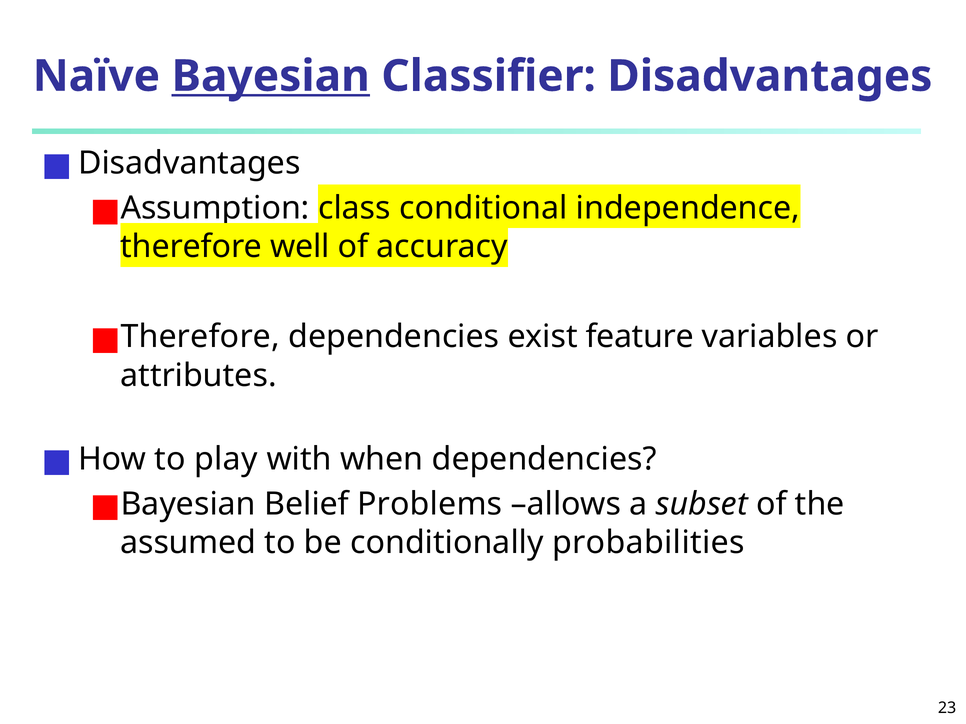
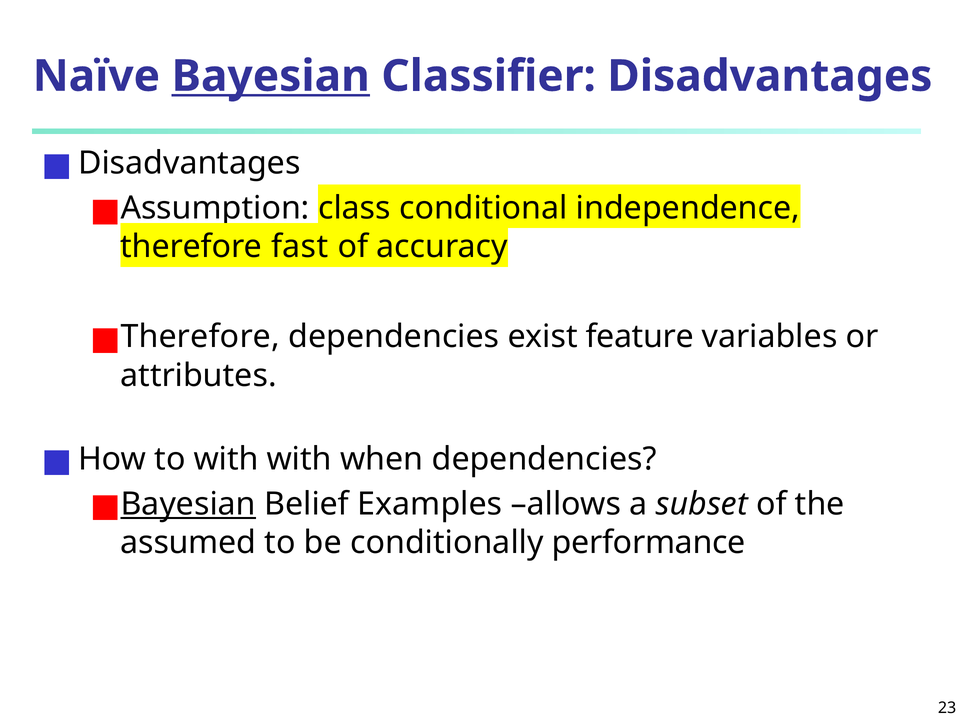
well: well -> fast
to play: play -> with
Bayesian at (188, 505) underline: none -> present
Problems: Problems -> Examples
probabilities: probabilities -> performance
